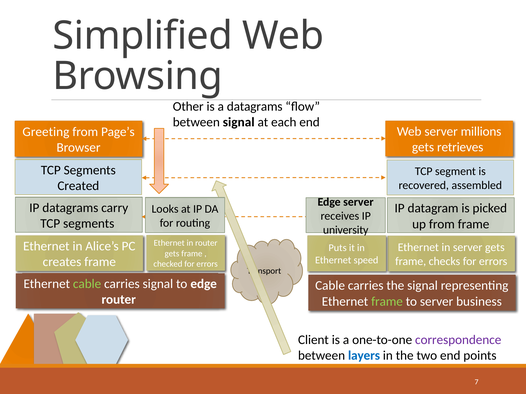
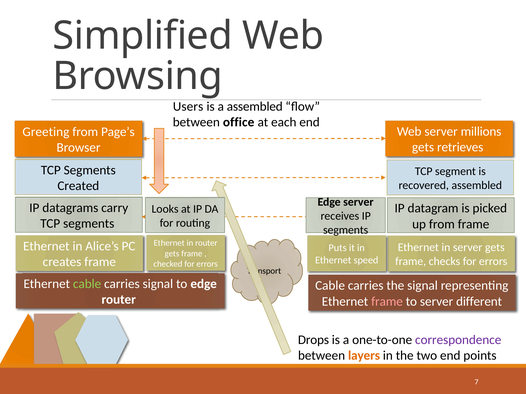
Other: Other -> Users
a datagrams: datagrams -> assembled
between signal: signal -> office
university at (346, 230): university -> segments
frame at (387, 302) colour: light green -> pink
business: business -> different
Client: Client -> Drops
layers colour: blue -> orange
